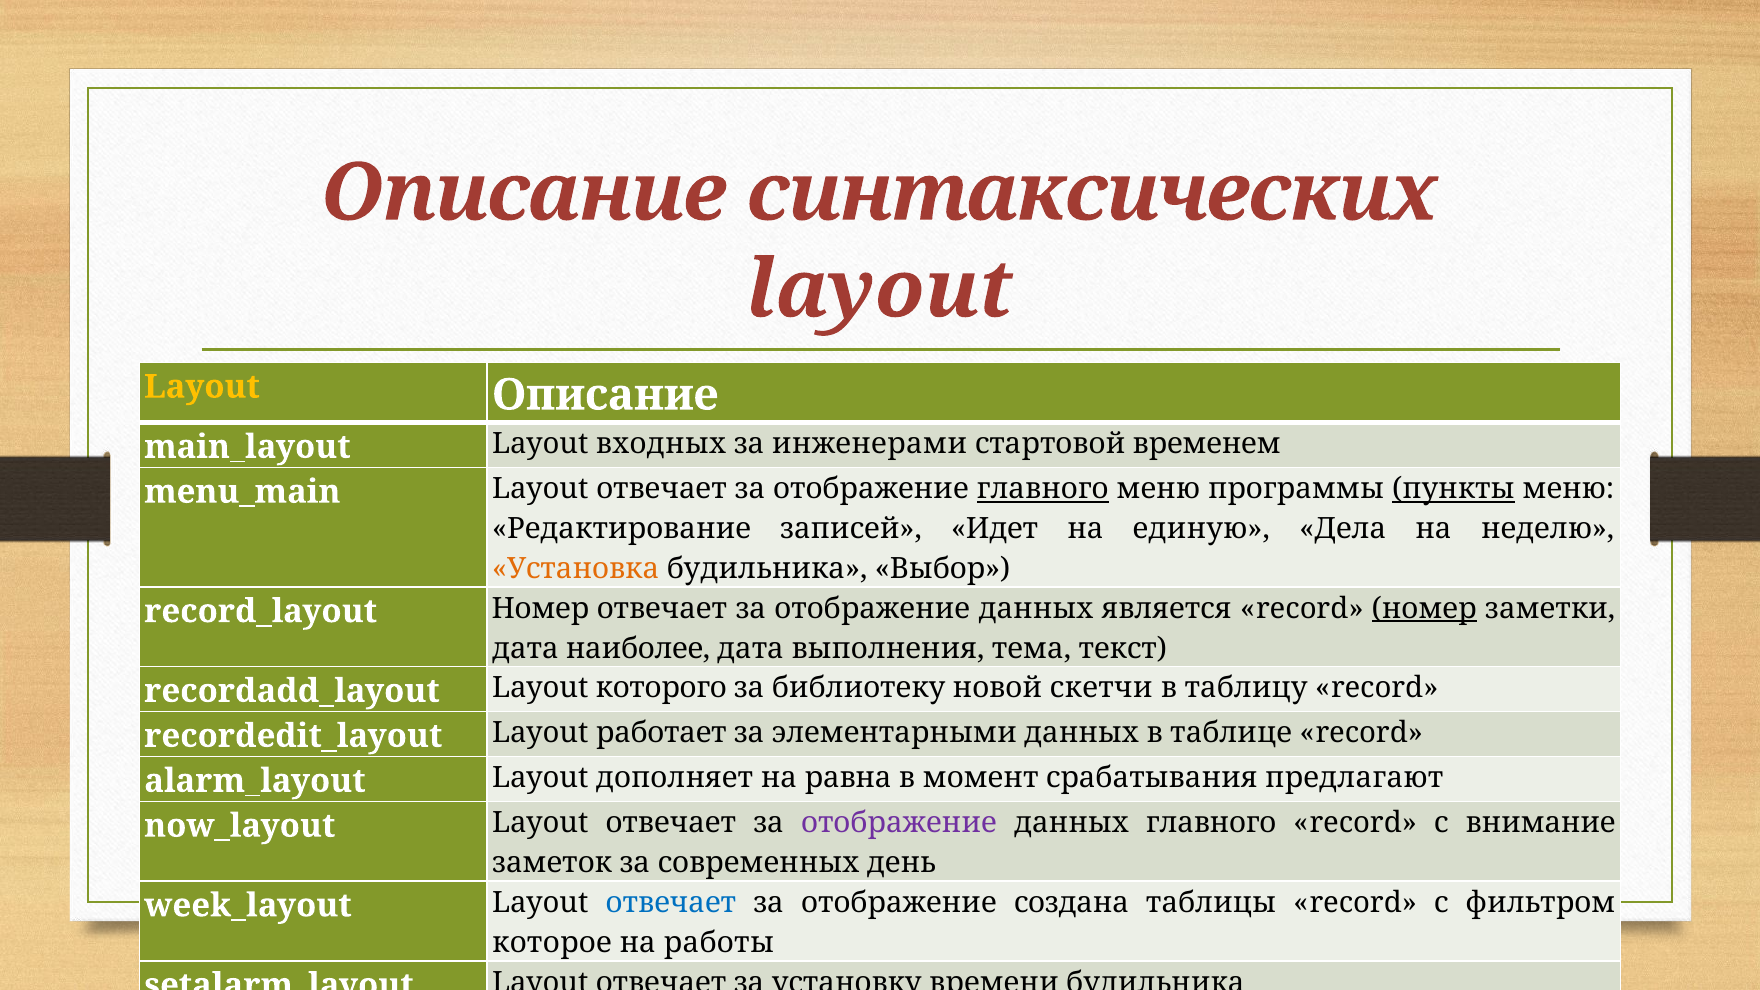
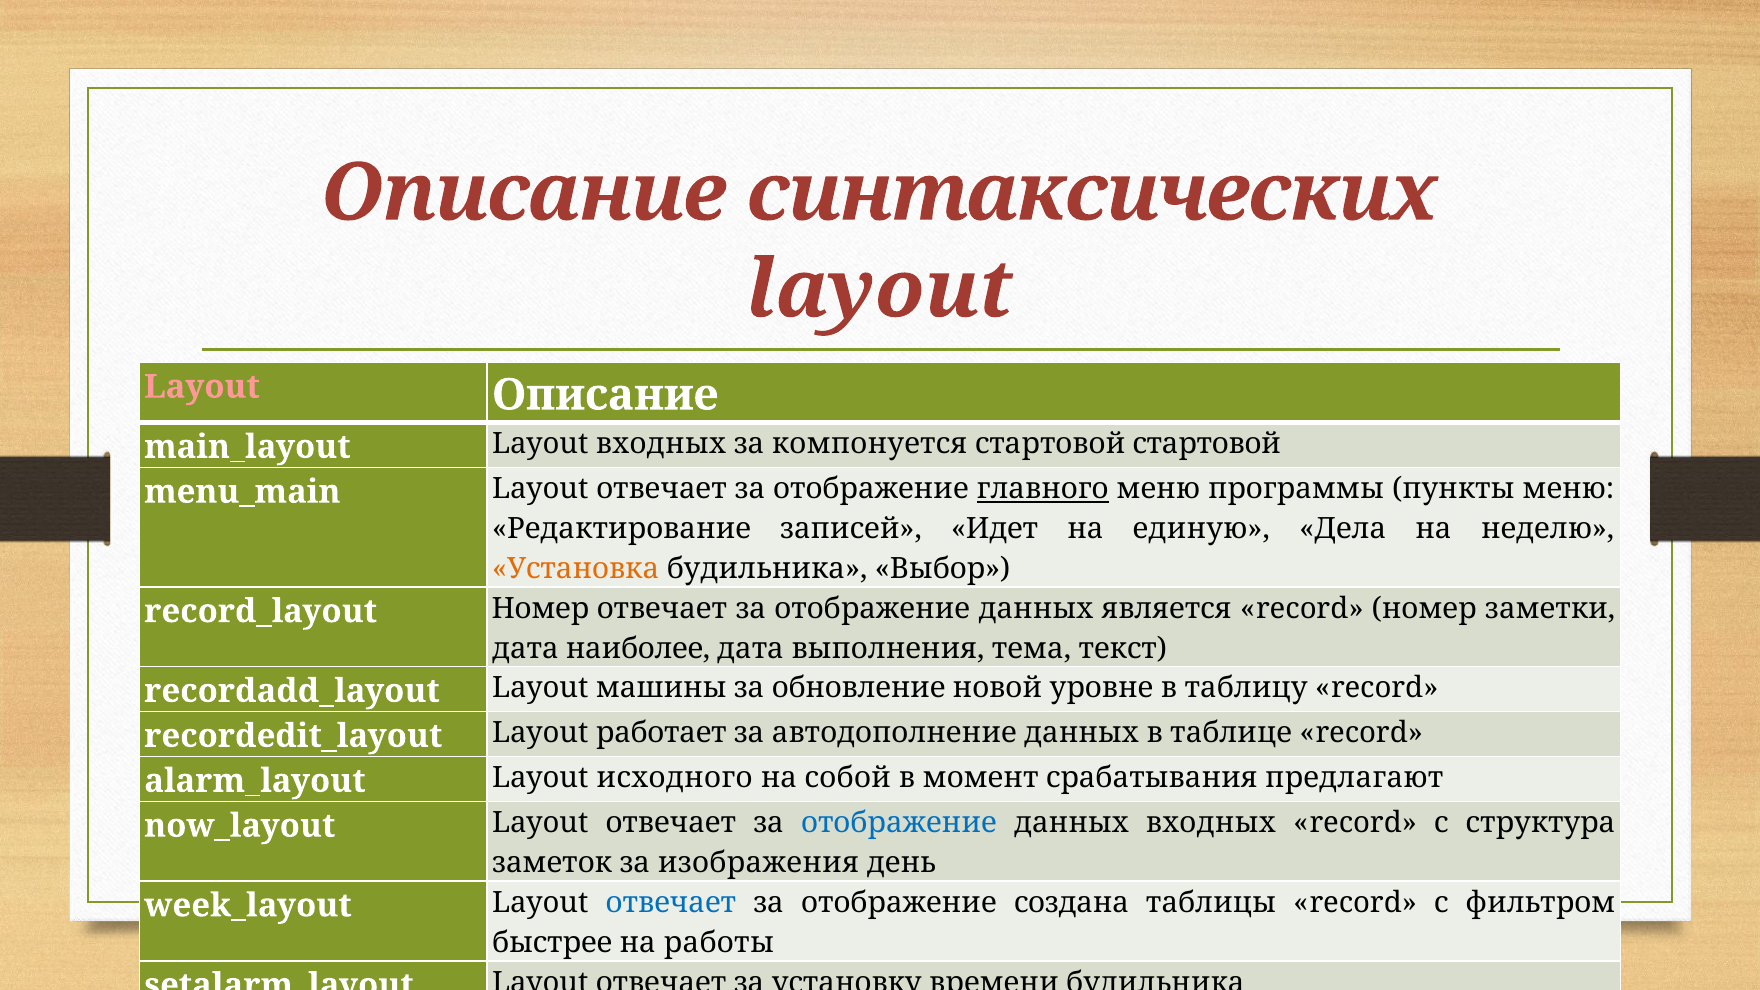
Layout at (202, 387) colour: yellow -> pink
инженерами: инженерами -> компонуется
стартовой временем: временем -> стартовой
пункты underline: present -> none
номер at (1424, 609) underline: present -> none
которого: которого -> машины
библиотеку: библиотеку -> обновление
скетчи: скетчи -> уровне
элементарными: элементарными -> автодополнение
дополняет: дополняет -> исходного
равна: равна -> собой
отображение at (899, 823) colour: purple -> blue
данных главного: главного -> входных
внимание: внимание -> структура
современных: современных -> изображения
которое: которое -> быстрее
